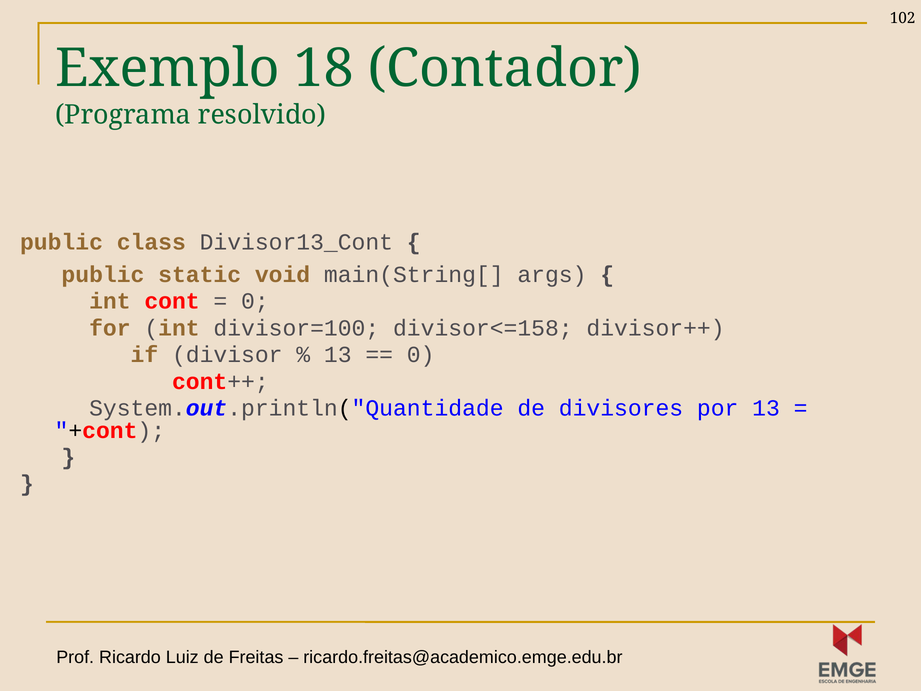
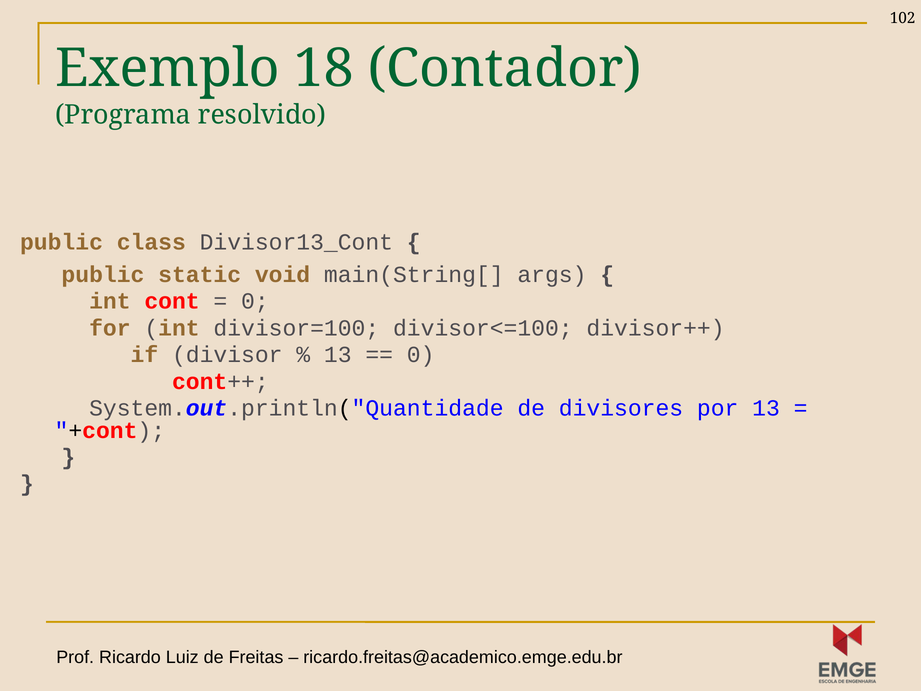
divisor<=158: divisor<=158 -> divisor<=100
